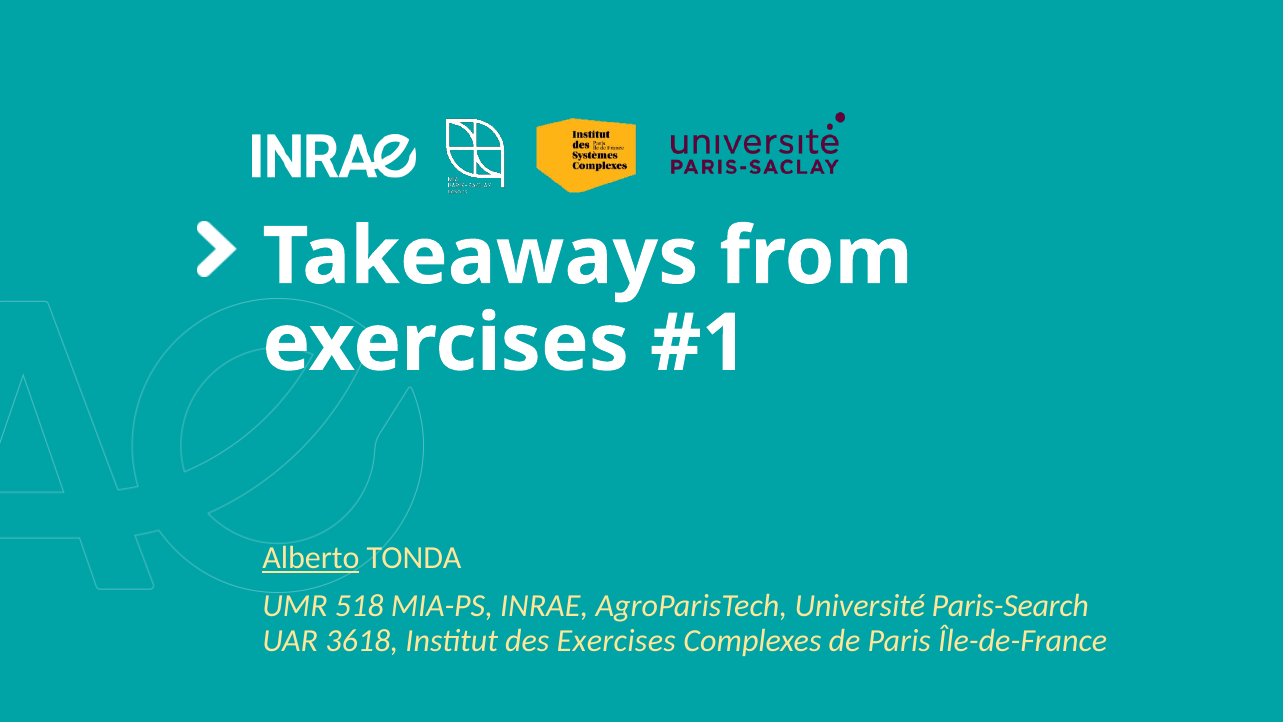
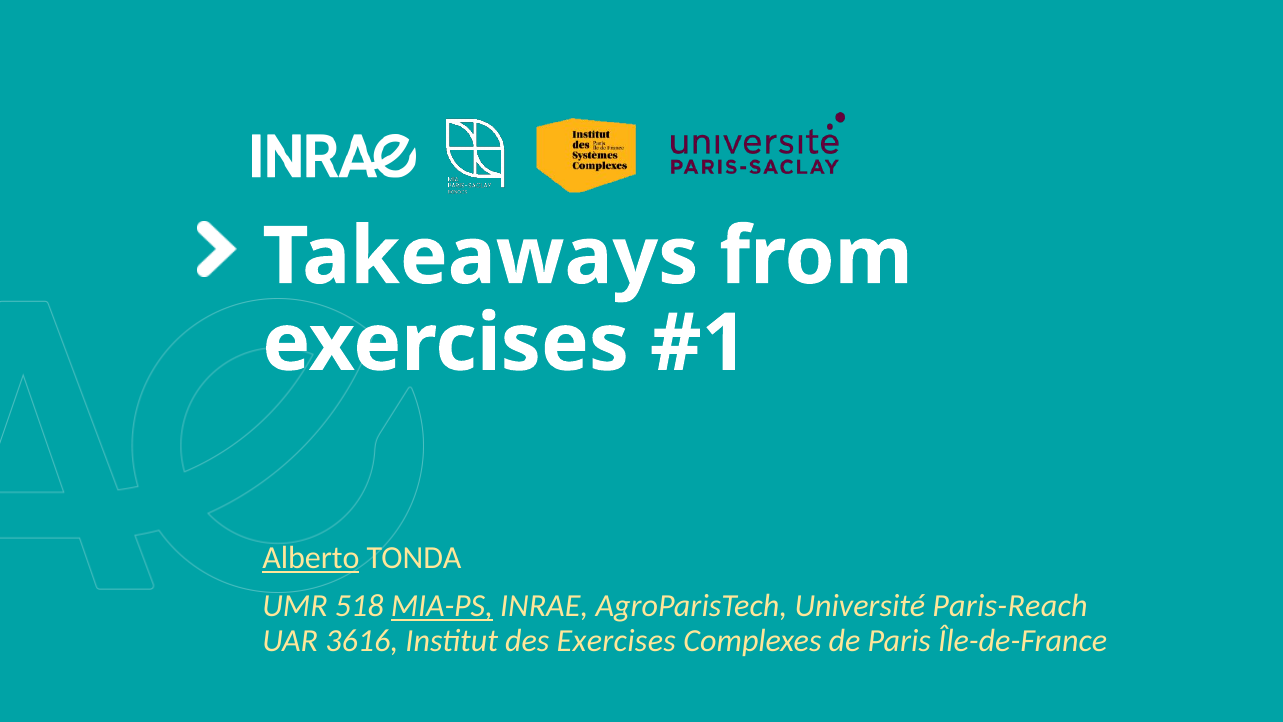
MIA-PS at (442, 606) underline: none -> present
Paris-Search: Paris-Search -> Paris-Reach
3618: 3618 -> 3616
